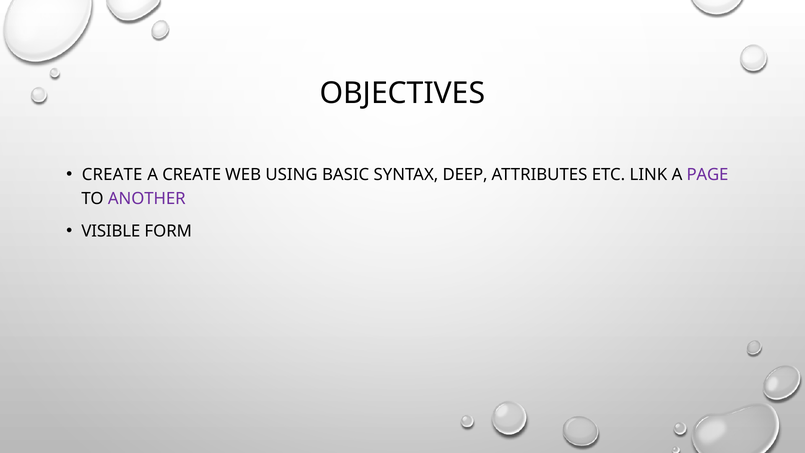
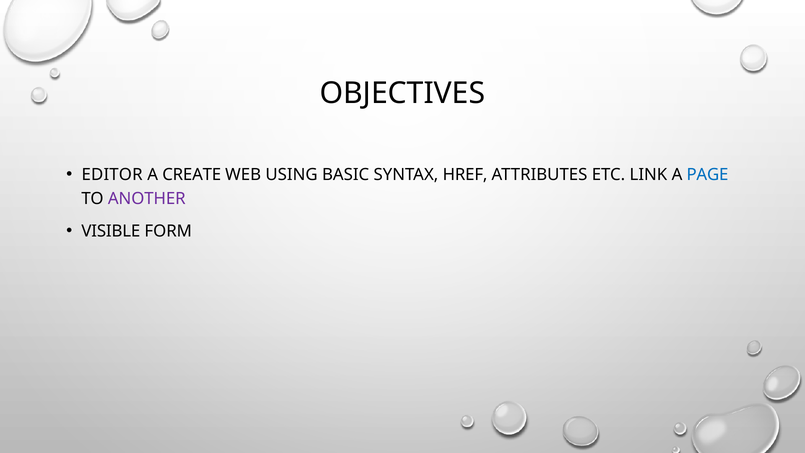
CREATE at (112, 175): CREATE -> EDITOR
DEEP: DEEP -> HREF
PAGE colour: purple -> blue
